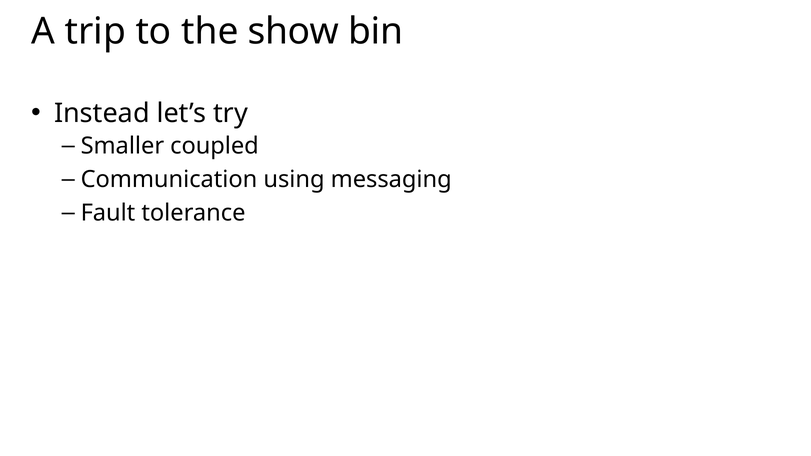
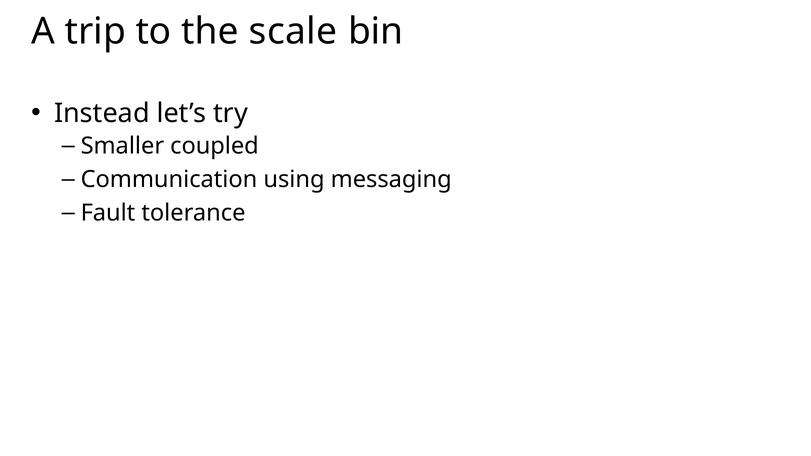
show: show -> scale
